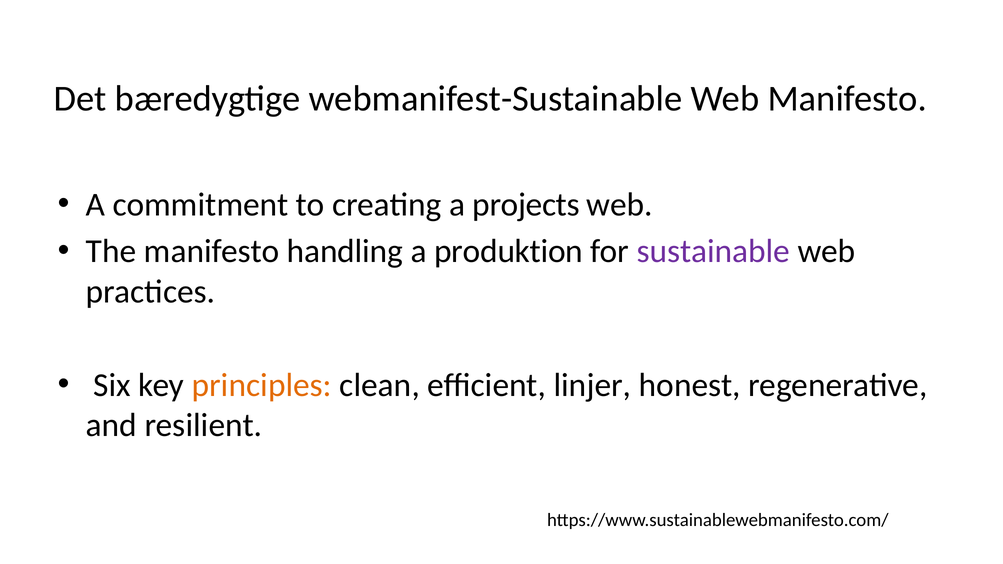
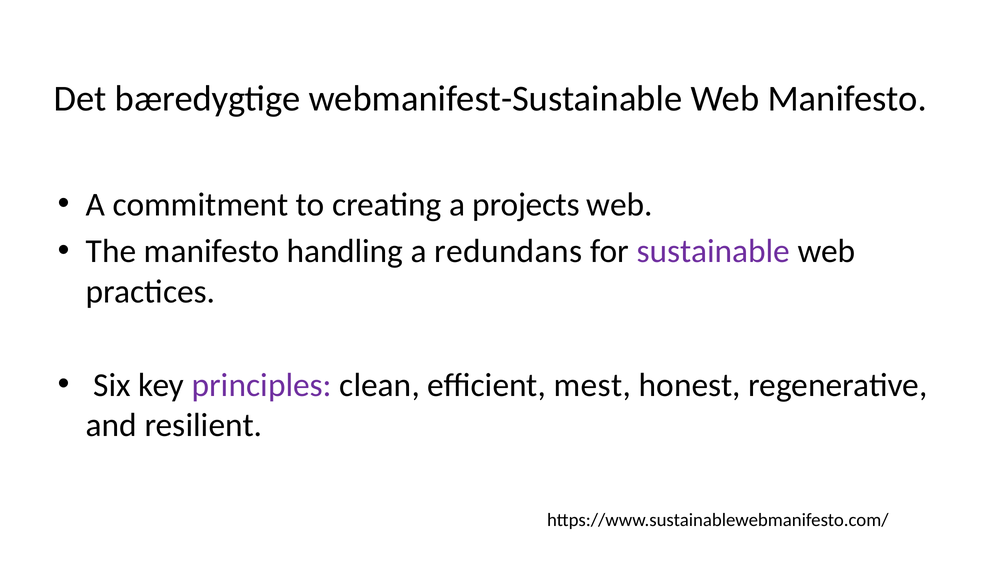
produktion: produktion -> redundans
principles colour: orange -> purple
linjer: linjer -> mest
